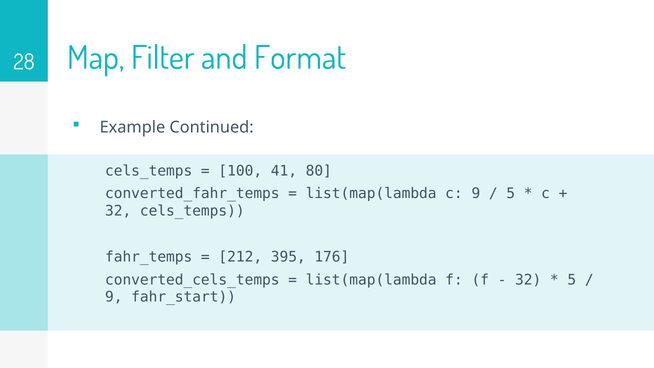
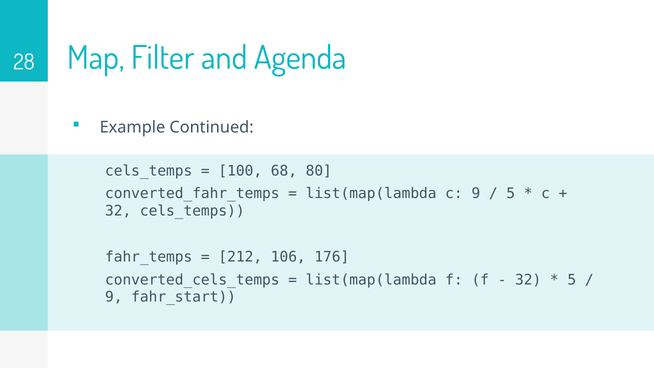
Format: Format -> Agenda
41: 41 -> 68
395: 395 -> 106
